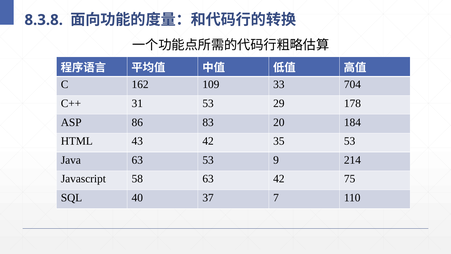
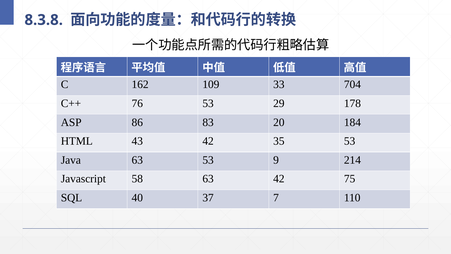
31: 31 -> 76
